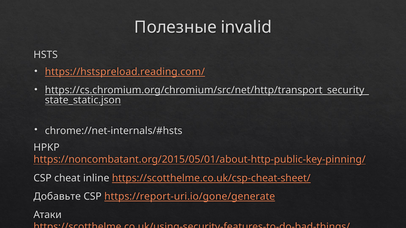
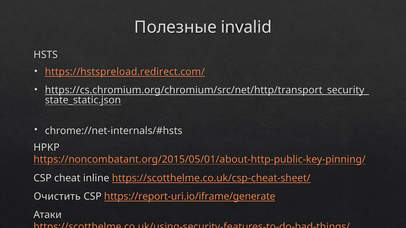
https://hstspreload.reading.com/: https://hstspreload.reading.com/ -> https://hstspreload.redirect.com/
Добавьте: Добавьте -> Очистить
https://report-uri.io/gone/generate: https://report-uri.io/gone/generate -> https://report-uri.io/iframe/generate
